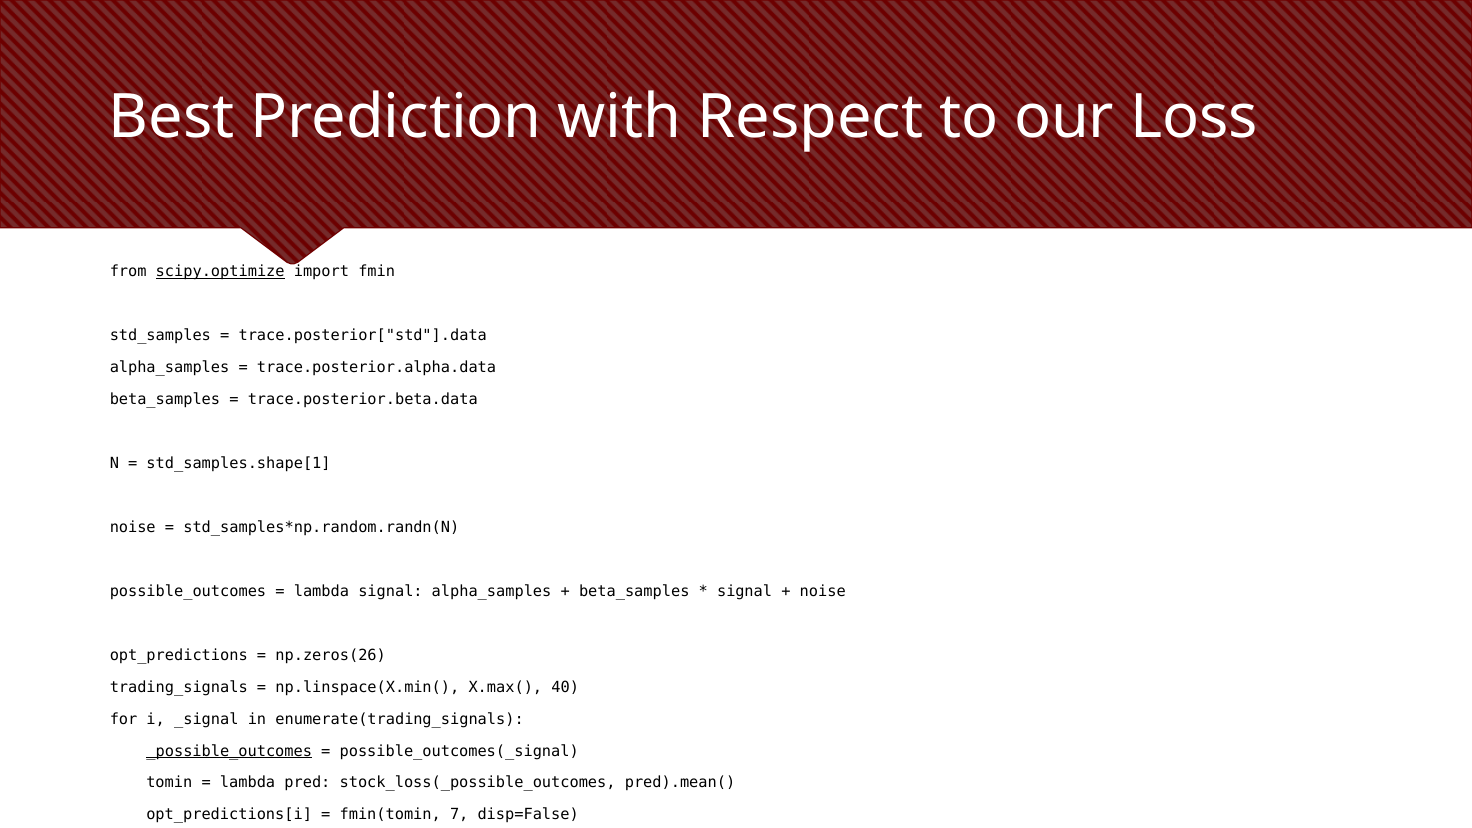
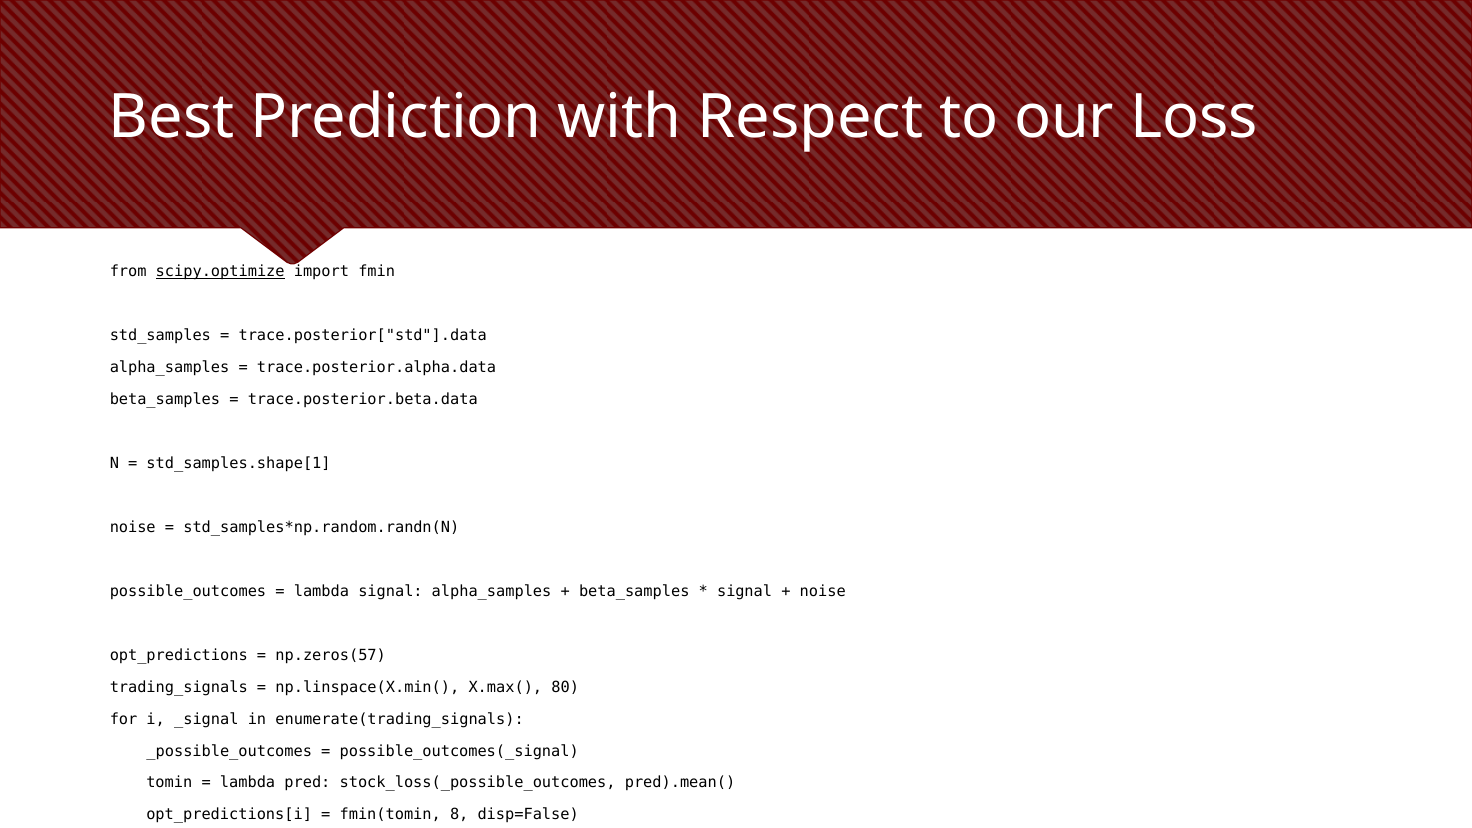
np.zeros(26: np.zeros(26 -> np.zeros(57
40: 40 -> 80
_possible_outcomes underline: present -> none
7: 7 -> 8
